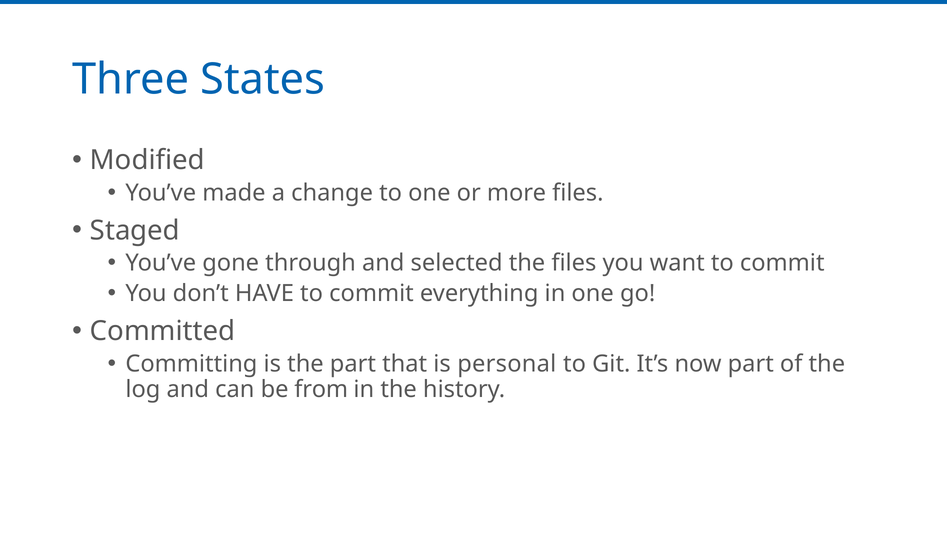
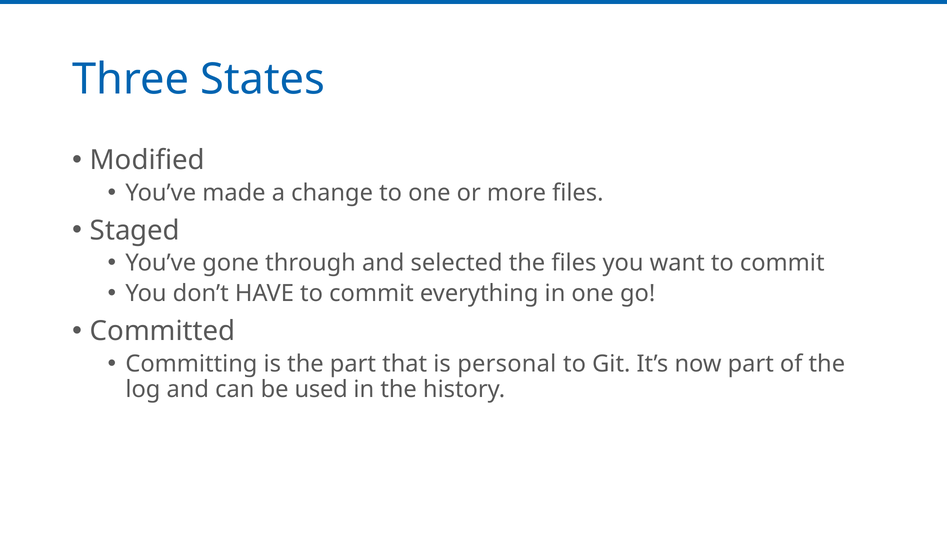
from: from -> used
